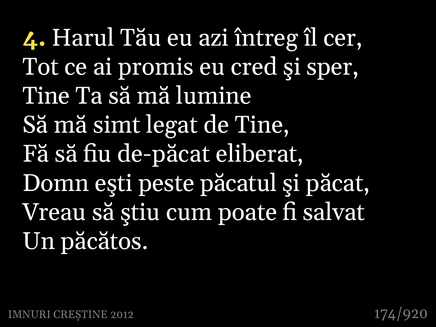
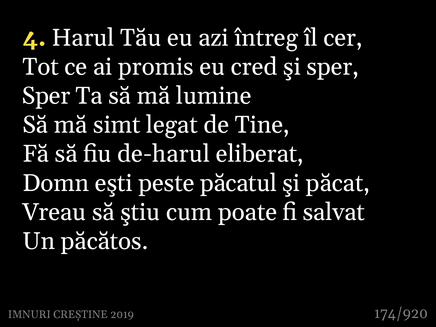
Tine at (46, 96): Tine -> Sper
de-păcat: de-păcat -> de-harul
2012: 2012 -> 2019
